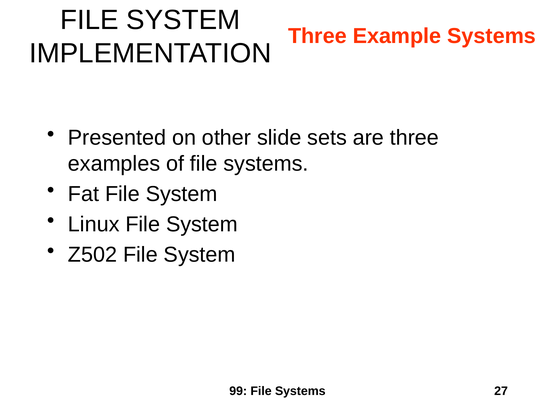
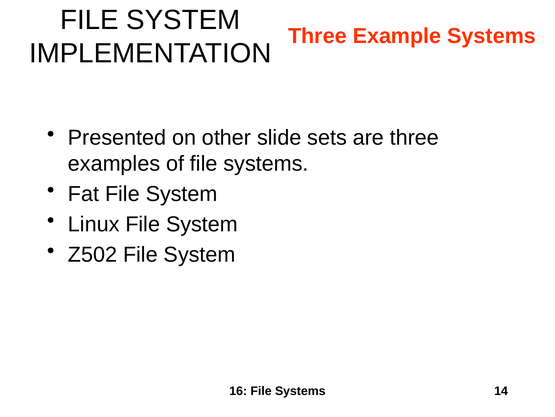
99: 99 -> 16
27: 27 -> 14
